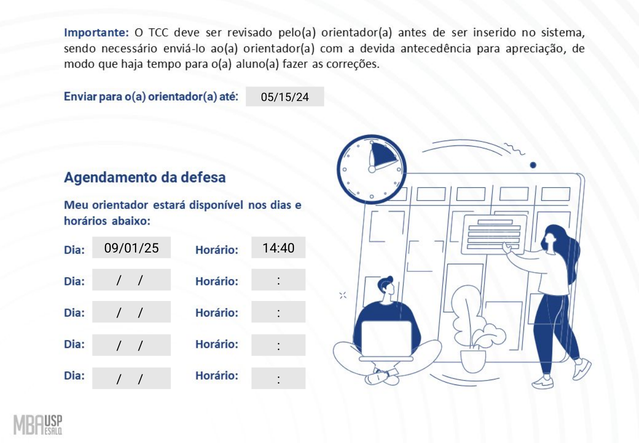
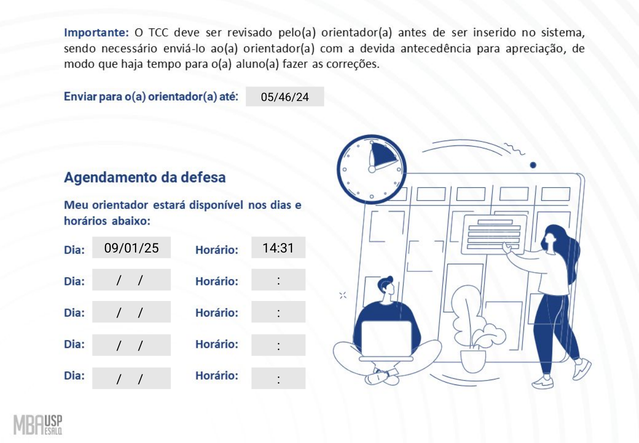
05/15/24: 05/15/24 -> 05/46/24
14:40: 14:40 -> 14:31
